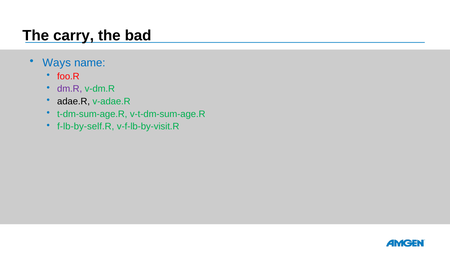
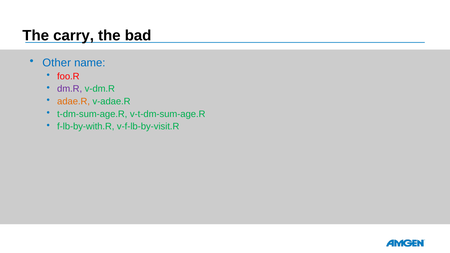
Ways: Ways -> Other
adae.R colour: black -> orange
f-lb-by-self.R: f-lb-by-self.R -> f-lb-by-with.R
